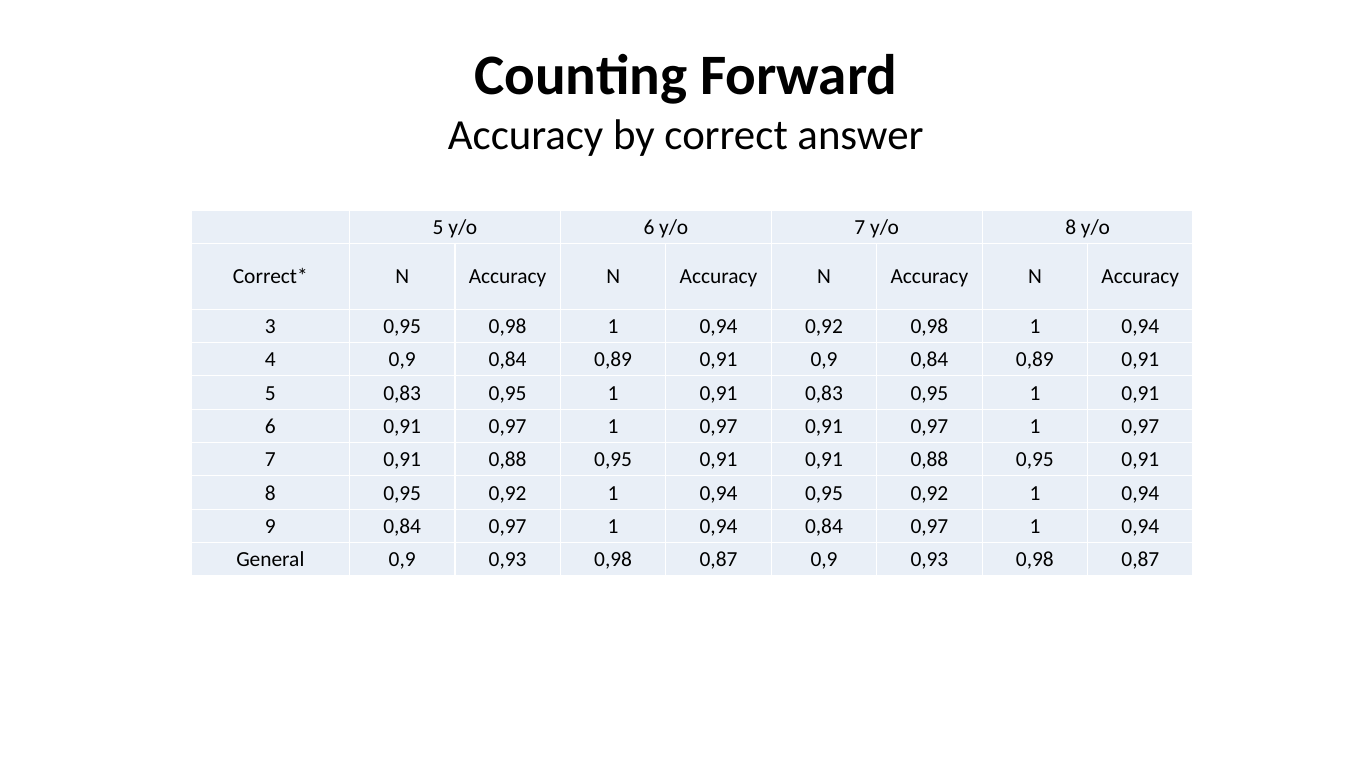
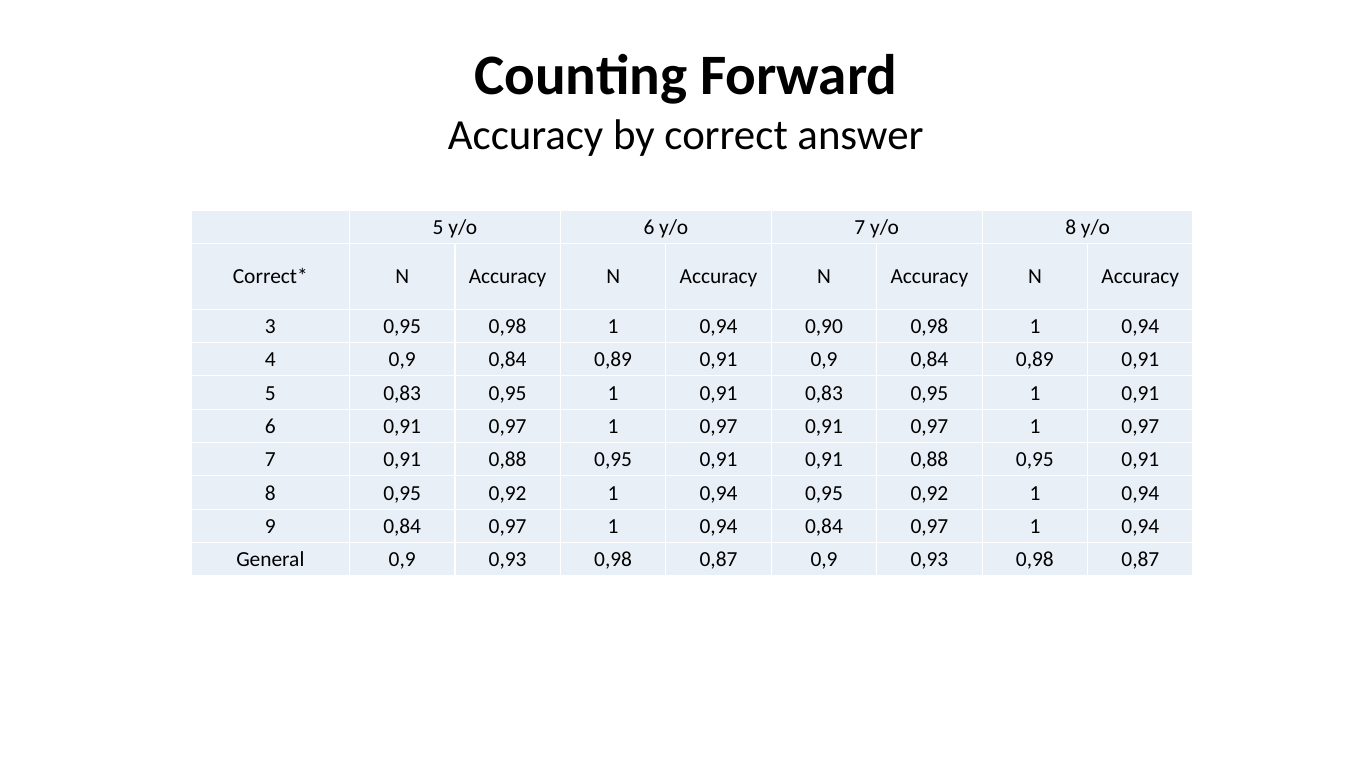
0,94 0,92: 0,92 -> 0,90
